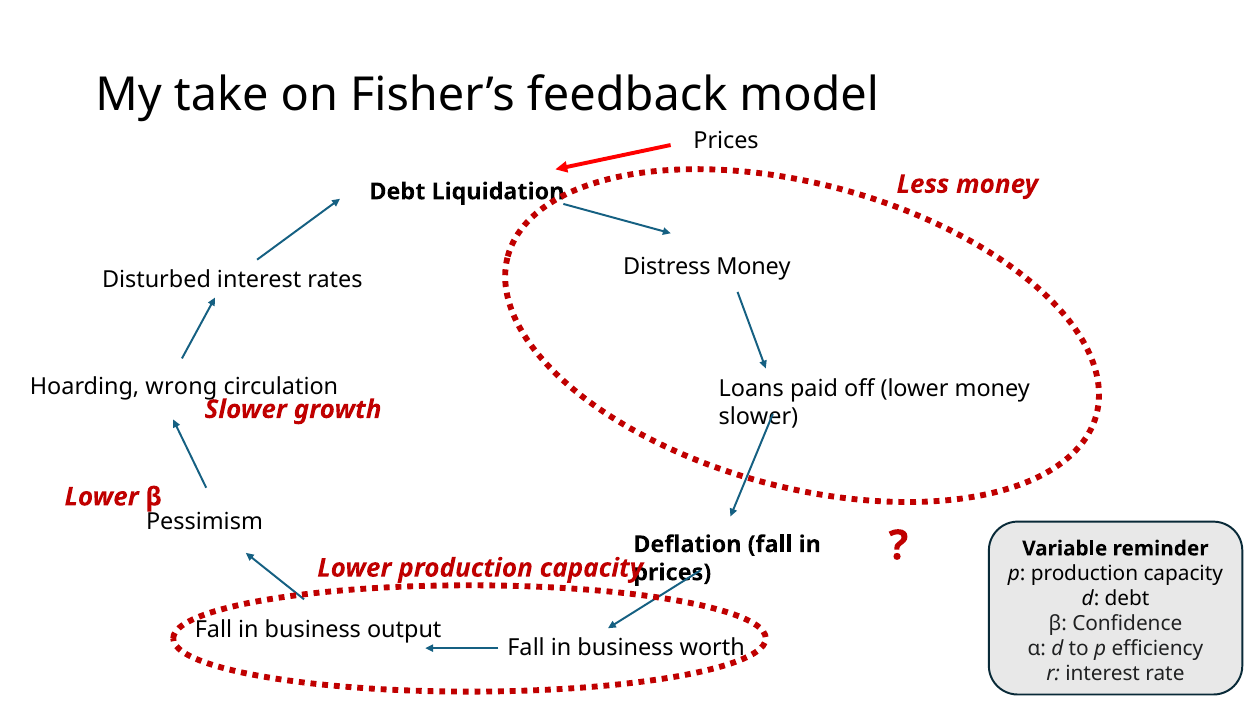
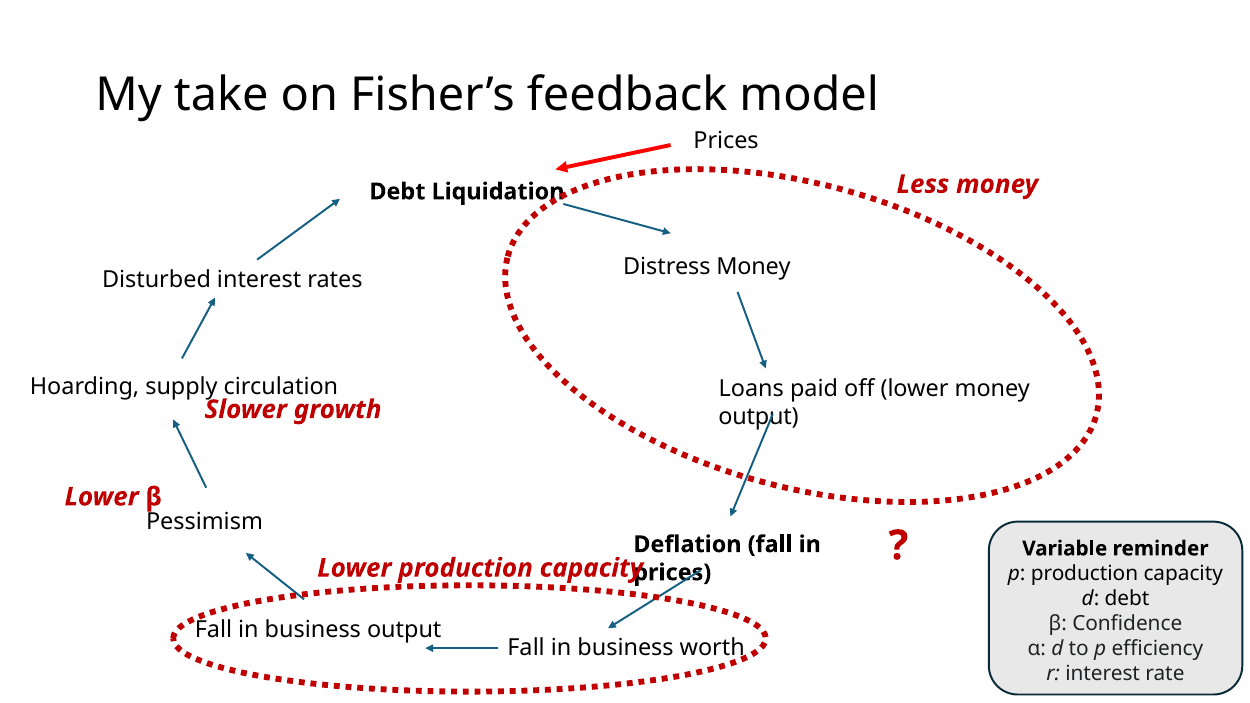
wrong: wrong -> supply
slower at (758, 417): slower -> output
